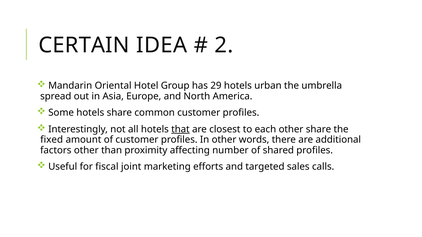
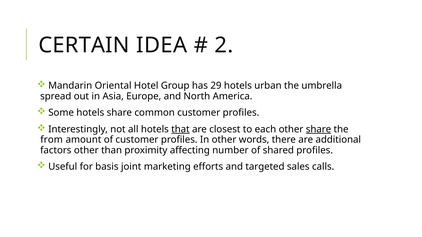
share at (319, 130) underline: none -> present
fixed: fixed -> from
fiscal: fiscal -> basis
